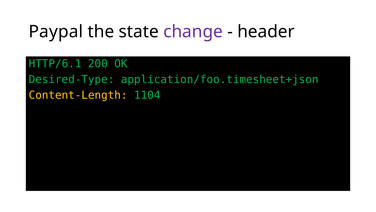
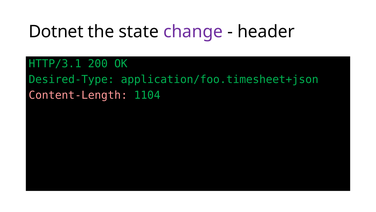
Paypal: Paypal -> Dotnet
HTTP/6.1: HTTP/6.1 -> HTTP/3.1
Content-Length colour: yellow -> pink
